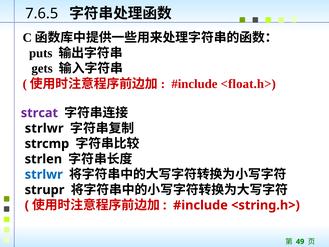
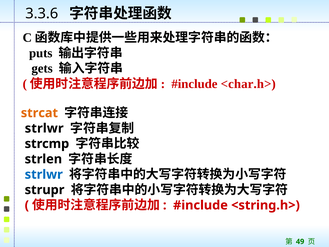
7.6.5: 7.6.5 -> 3.3.6
<float.h>: <float.h> -> <char.h>
strcat colour: purple -> orange
